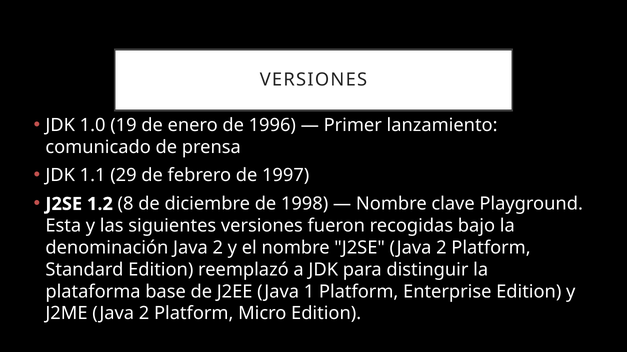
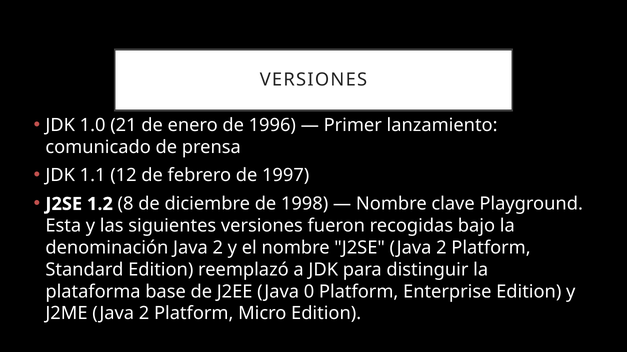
19: 19 -> 21
29: 29 -> 12
1: 1 -> 0
